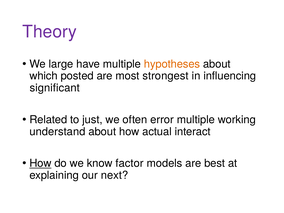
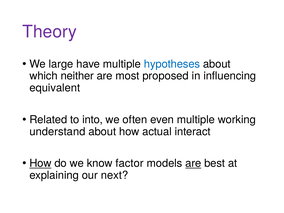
hypotheses colour: orange -> blue
posted: posted -> neither
strongest: strongest -> proposed
significant: significant -> equivalent
just: just -> into
error: error -> even
are at (193, 163) underline: none -> present
